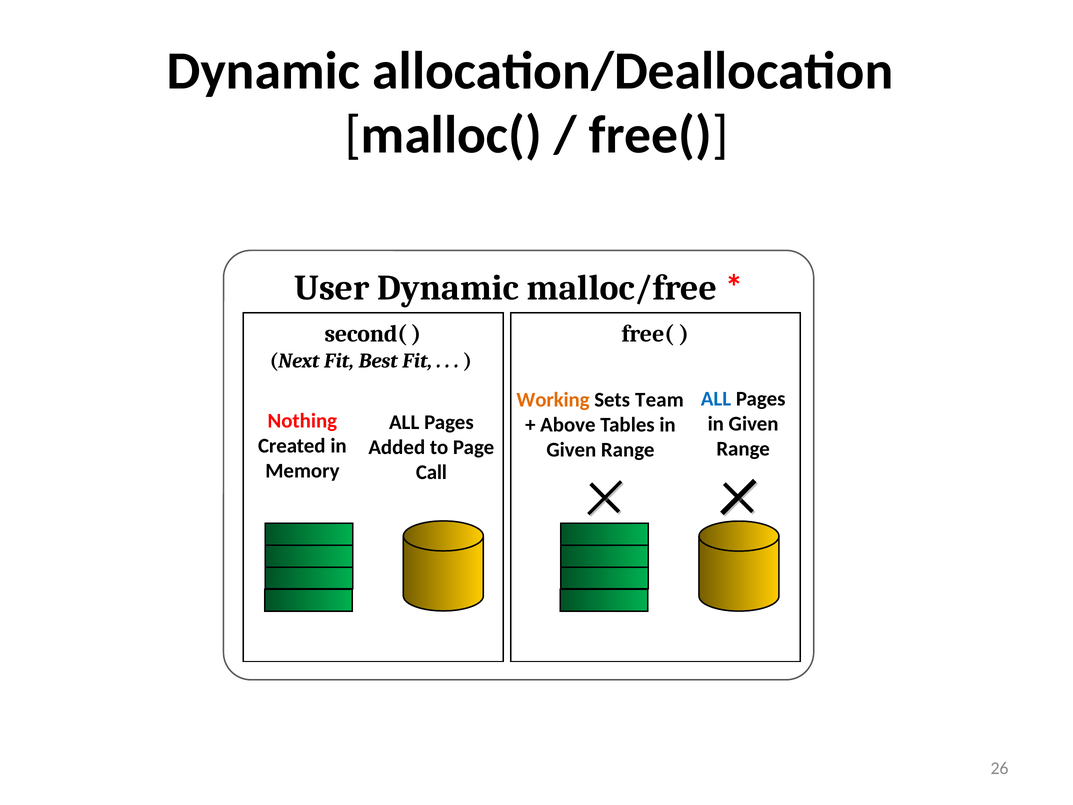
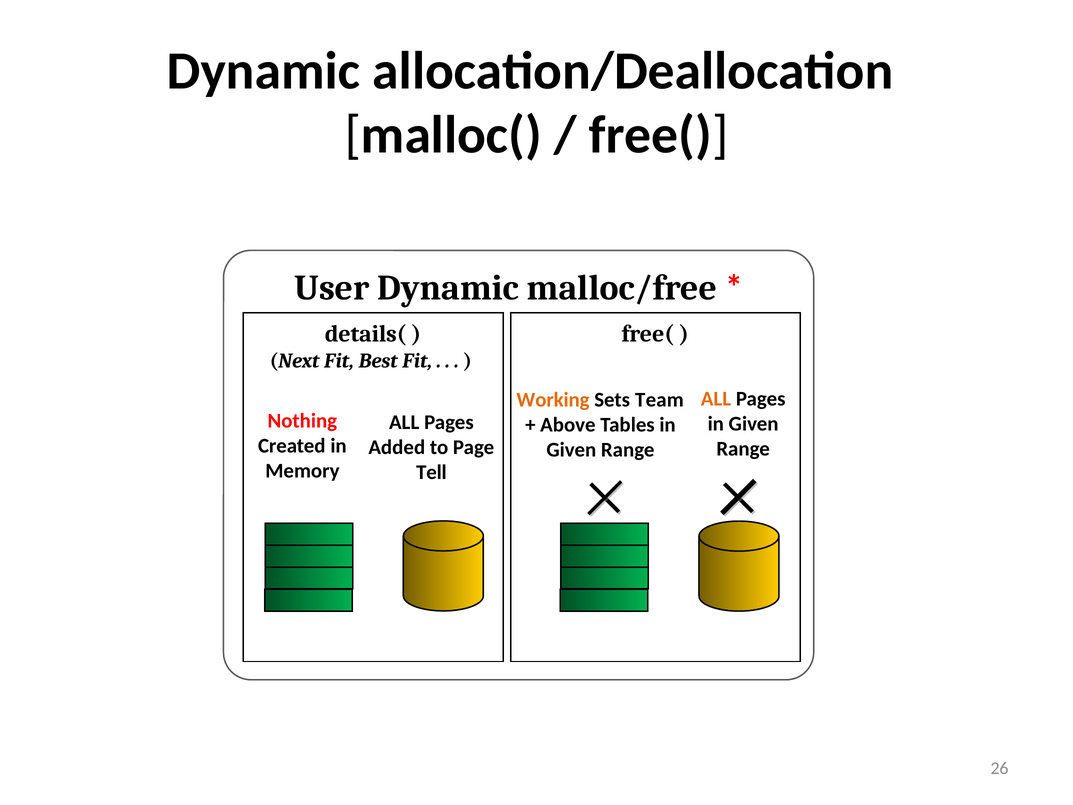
second(: second( -> details(
ALL at (716, 399) colour: blue -> orange
Call: Call -> Tell
